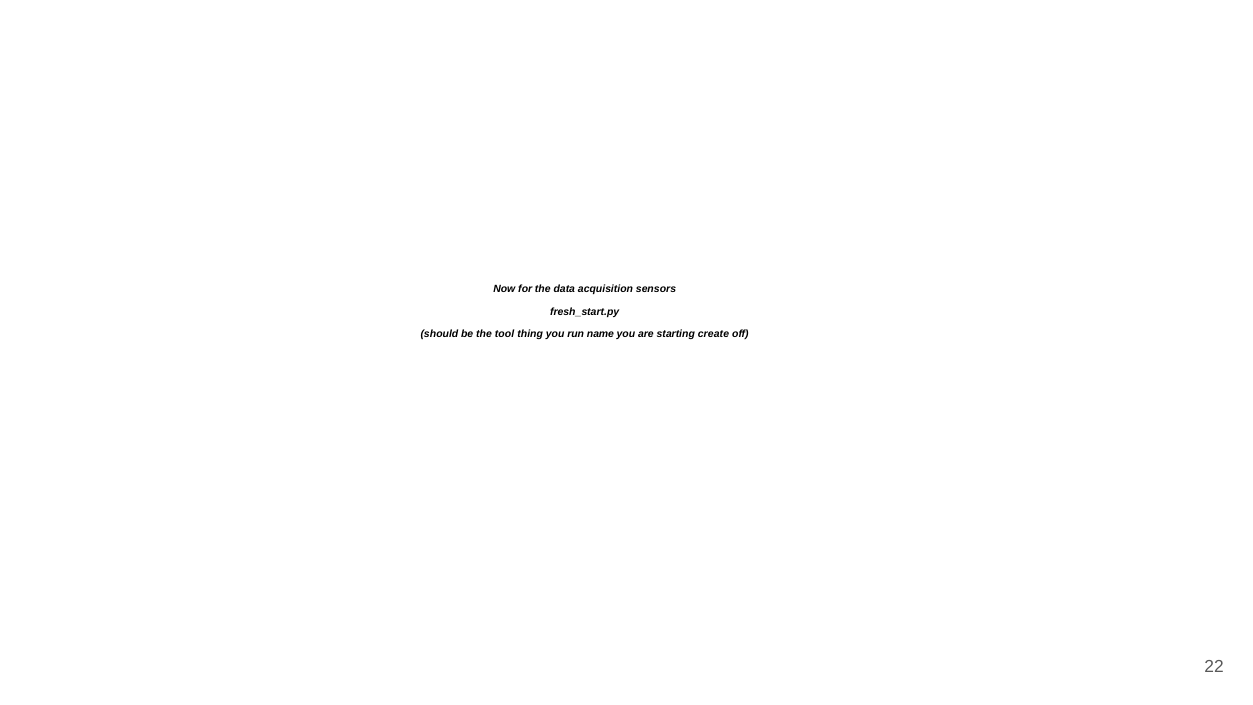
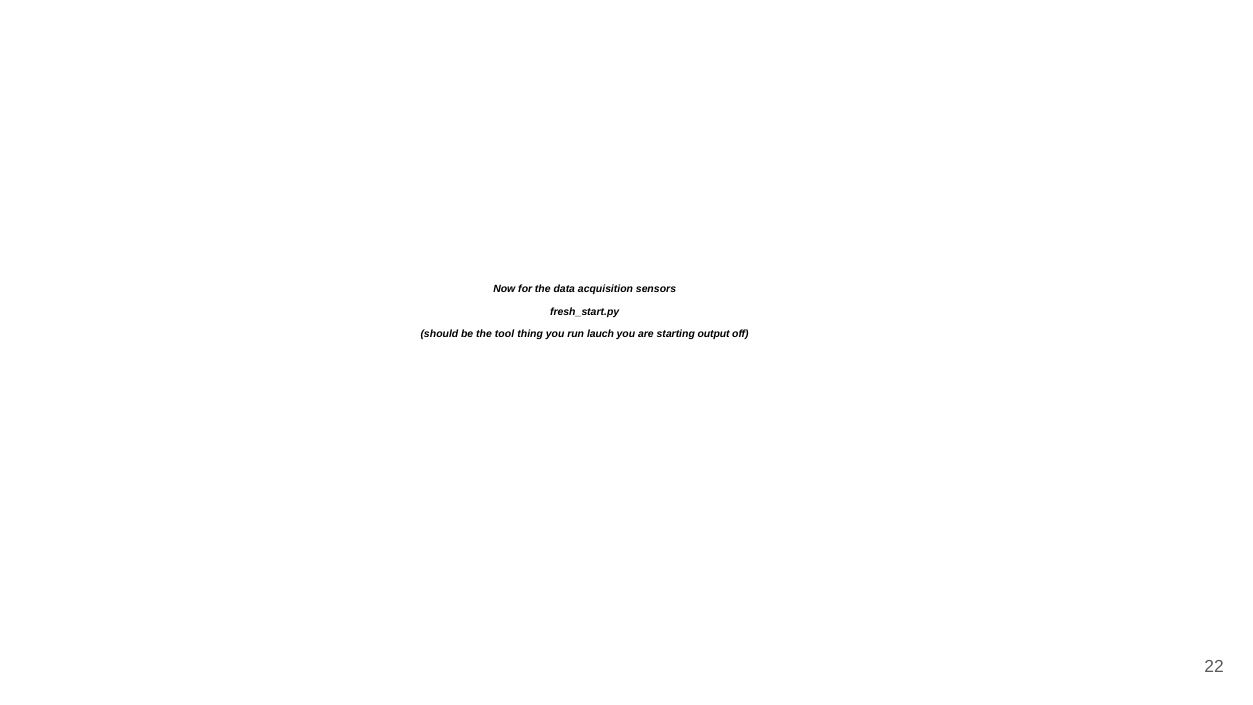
name: name -> lauch
create: create -> output
